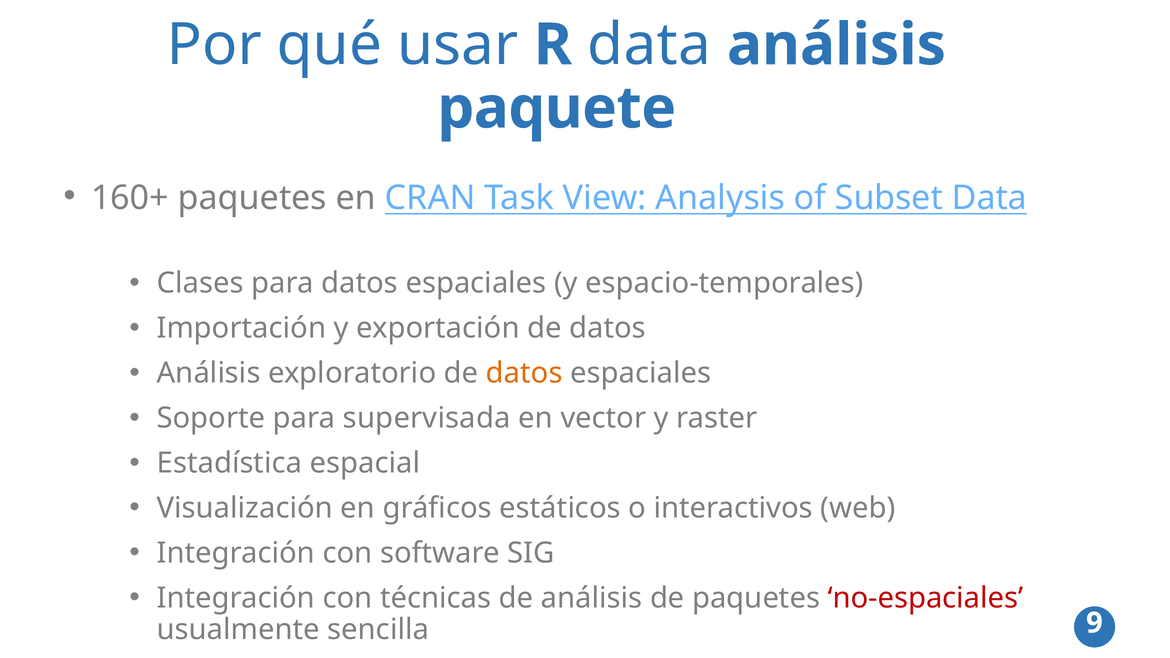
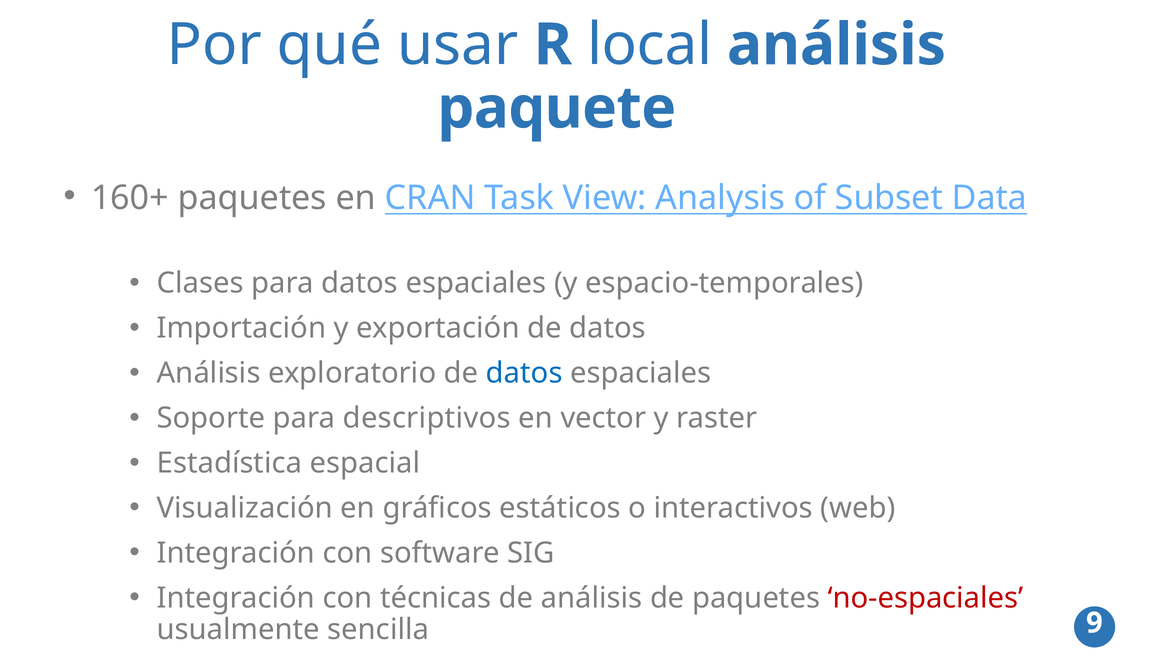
R data: data -> local
datos at (524, 373) colour: orange -> blue
supervisada: supervisada -> descriptivos
